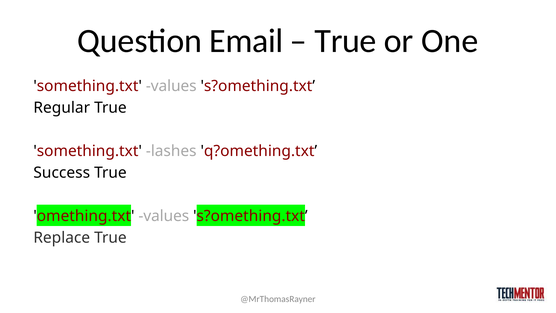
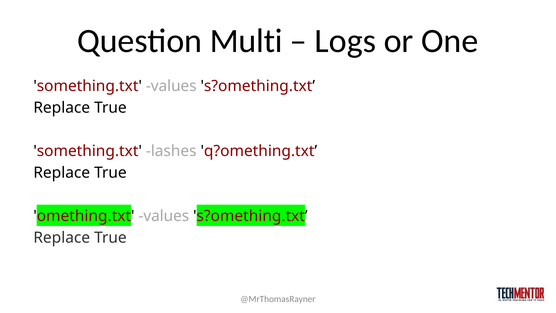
Email: Email -> Multi
True at (345, 41): True -> Logs
Regular at (62, 108): Regular -> Replace
Success at (62, 173): Success -> Replace
